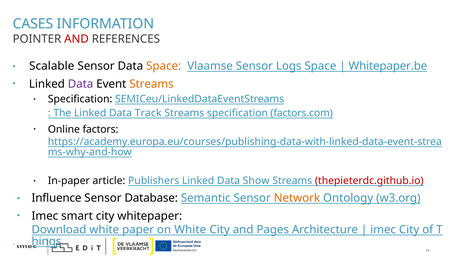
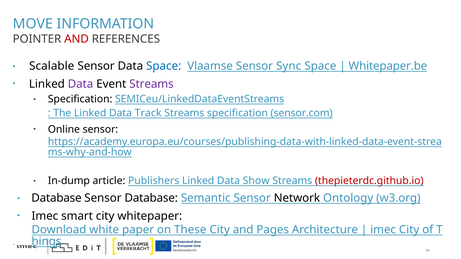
CASES: CASES -> MOVE
Space at (164, 66) colour: orange -> blue
Logs: Logs -> Sync
Streams at (151, 84) colour: orange -> purple
factors.com: factors.com -> sensor.com
Online factors: factors -> sensor
In-paper: In-paper -> In-dump
Influence at (57, 198): Influence -> Database
Network colour: orange -> black
on White: White -> These
